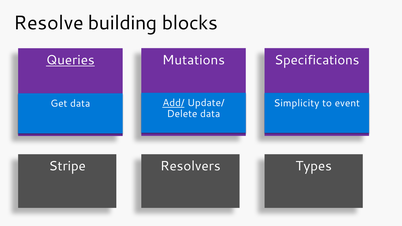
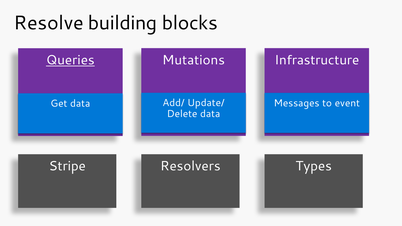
Specifications: Specifications -> Infrastructure
Simplicity: Simplicity -> Messages
Add/ underline: present -> none
